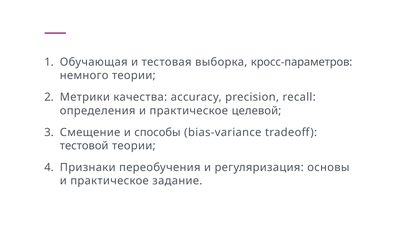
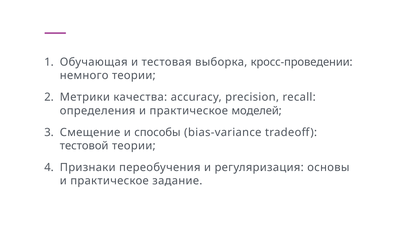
кросс-параметров: кросс-параметров -> кросс-проведении
целевой: целевой -> моделей
